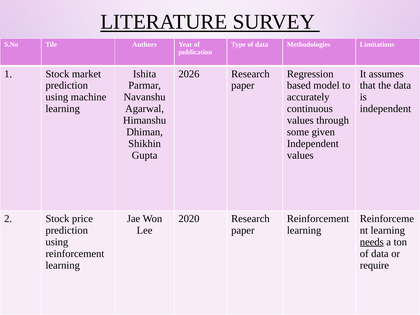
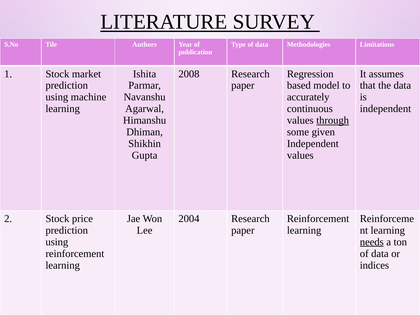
2026: 2026 -> 2008
through underline: none -> present
2020: 2020 -> 2004
require: require -> indices
